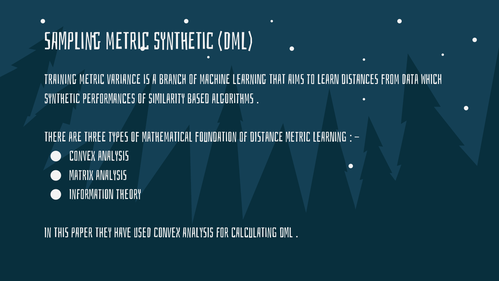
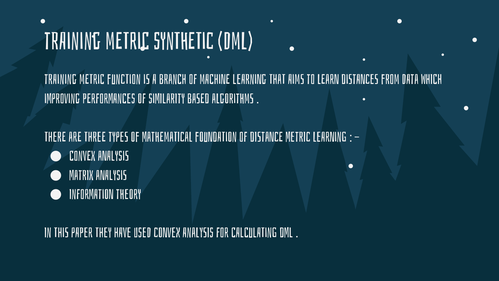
Sampling at (73, 42): Sampling -> Training
variance: variance -> function
synthetic at (62, 99): synthetic -> improving
